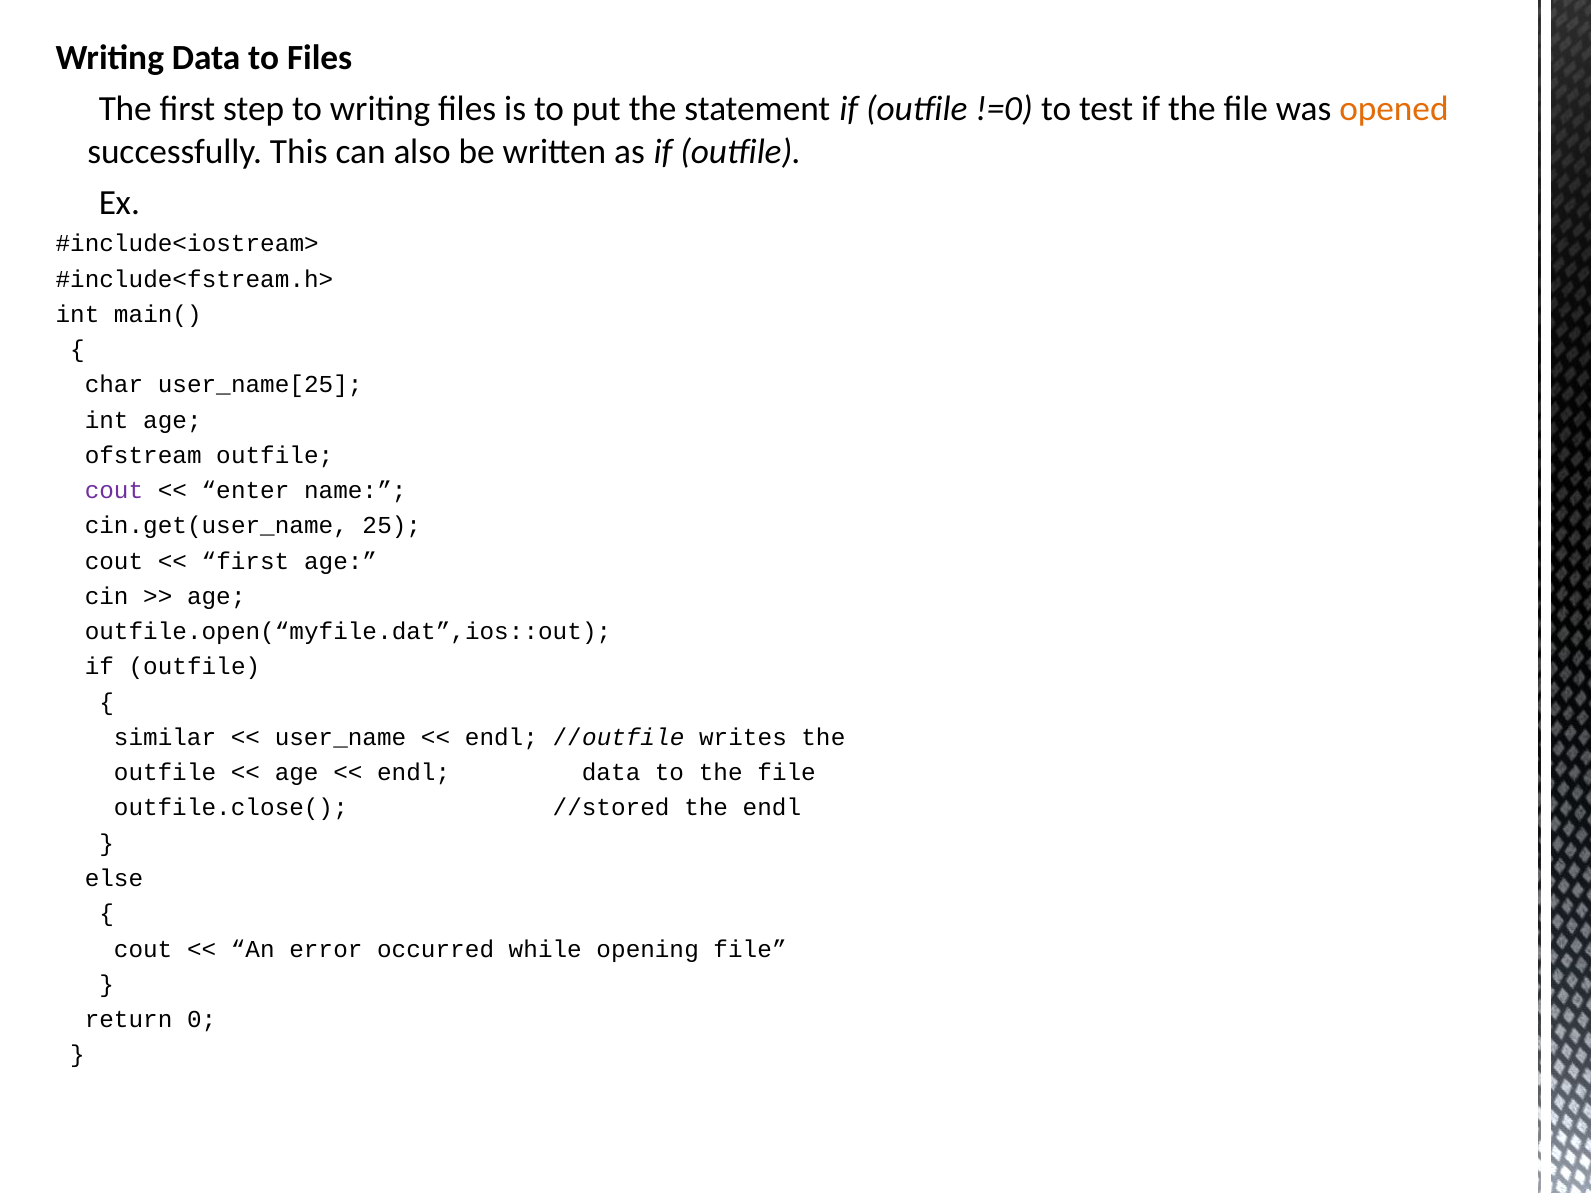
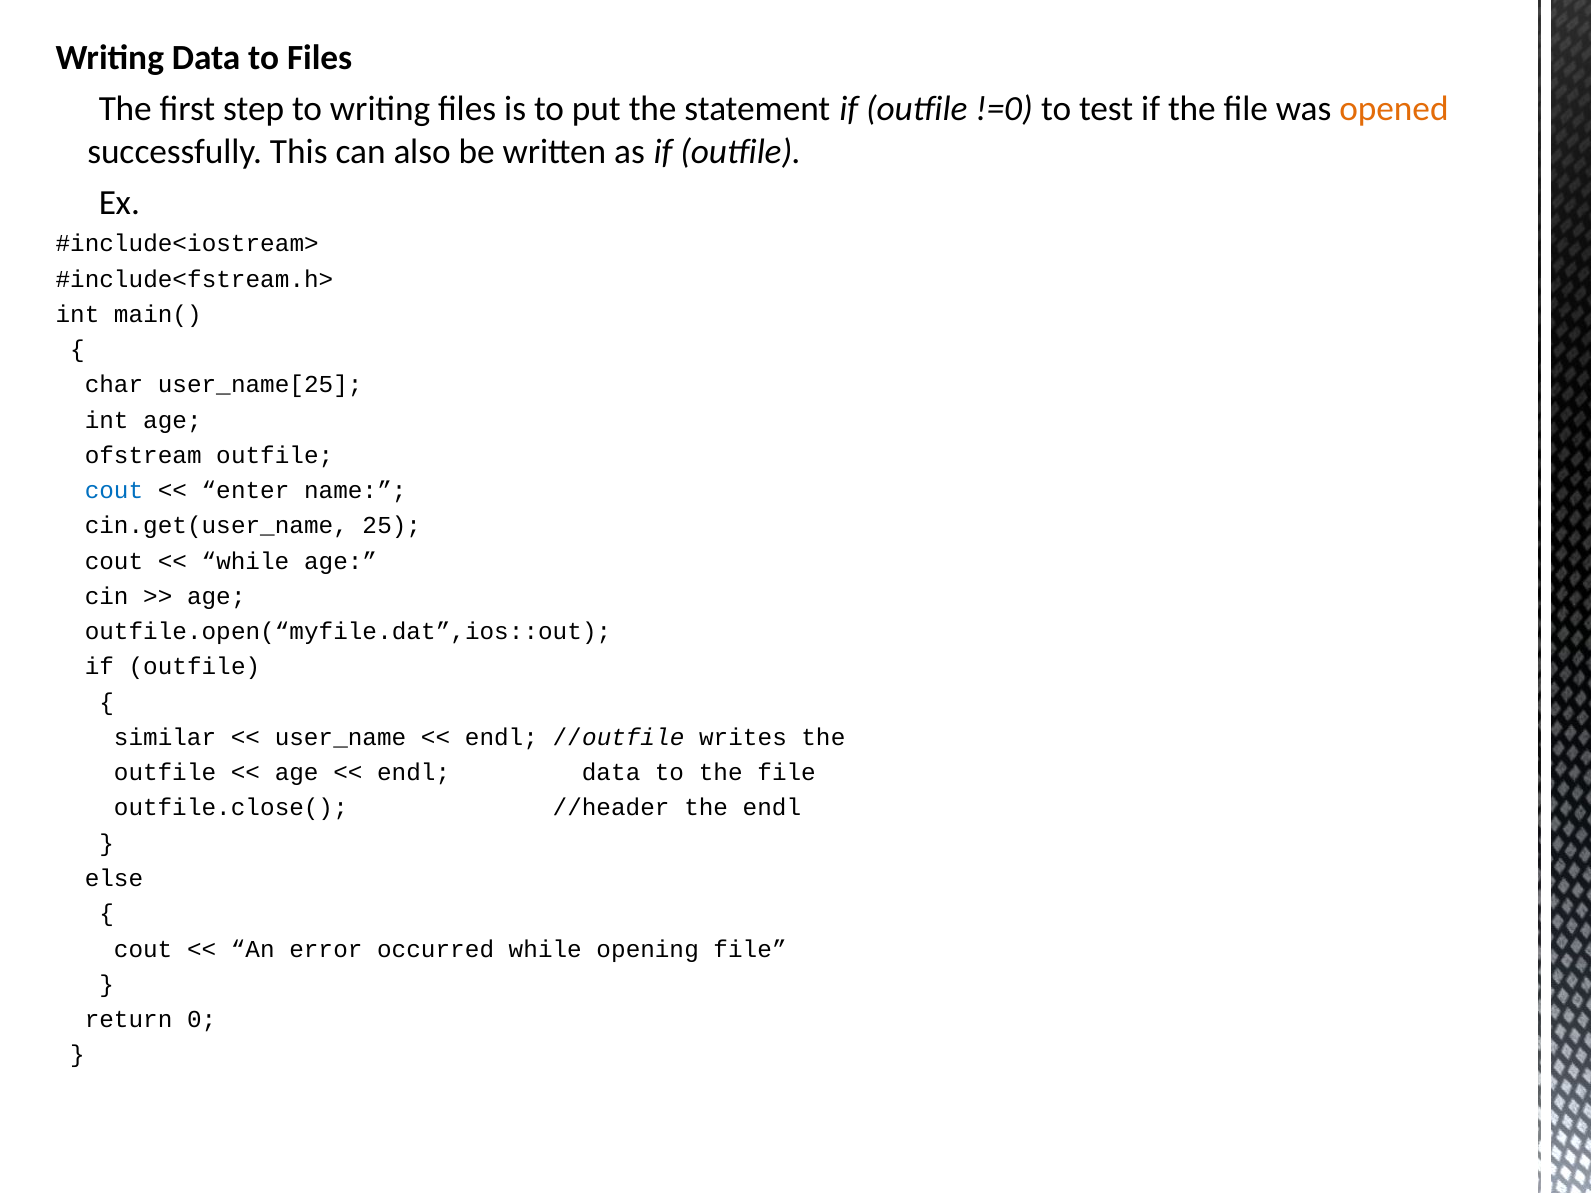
cout at (114, 491) colour: purple -> blue
first at (245, 561): first -> while
//stored: //stored -> //header
